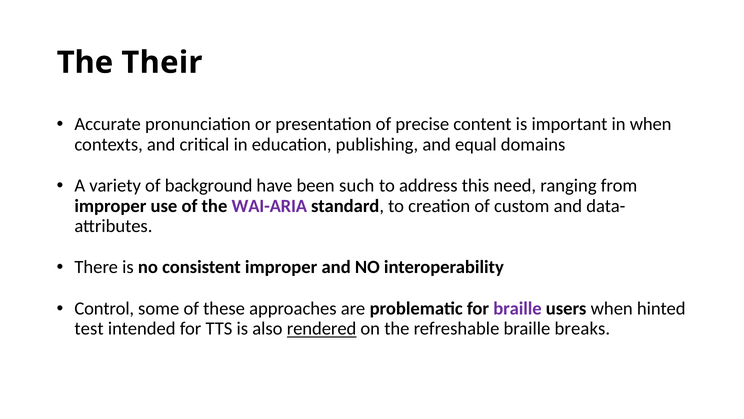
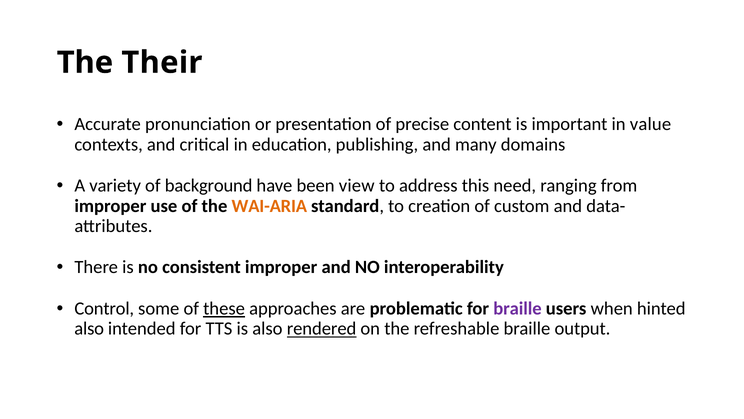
in when: when -> value
equal: equal -> many
such: such -> view
WAI-ARIA colour: purple -> orange
these underline: none -> present
test at (89, 328): test -> also
breaks: breaks -> output
